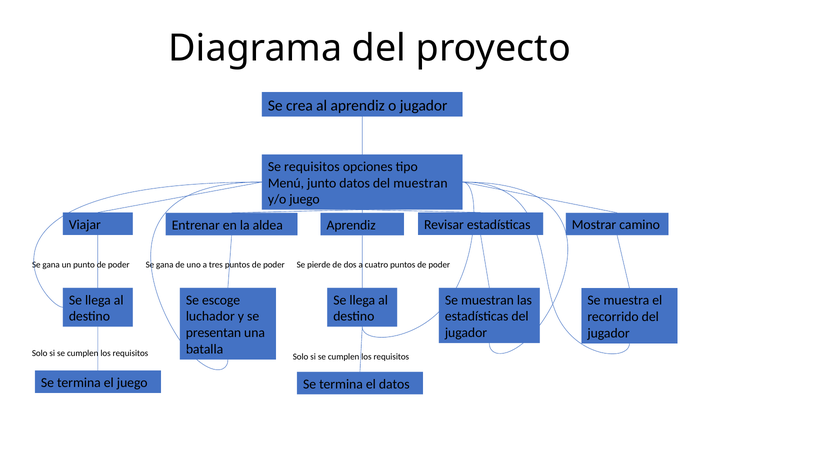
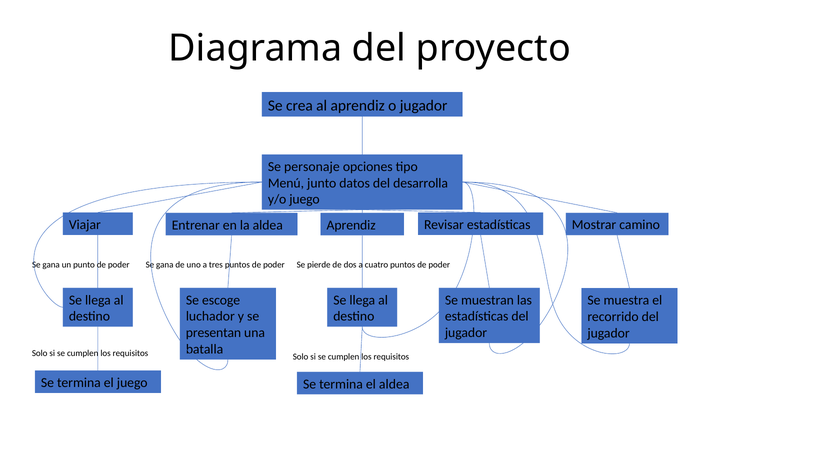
Se requisitos: requisitos -> personaje
del muestran: muestran -> desarrolla
el datos: datos -> aldea
